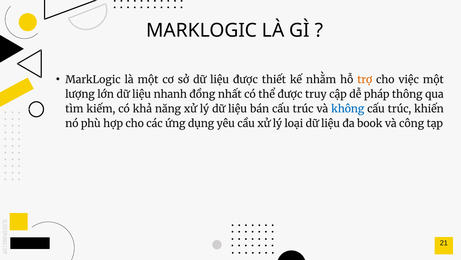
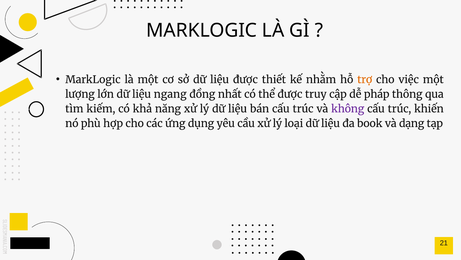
nhanh: nhanh -> ngang
không colour: blue -> purple
công: công -> dạng
